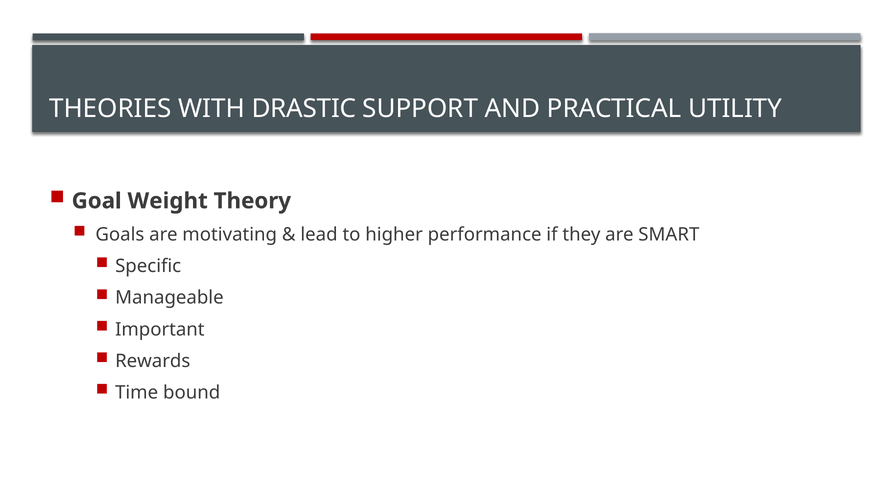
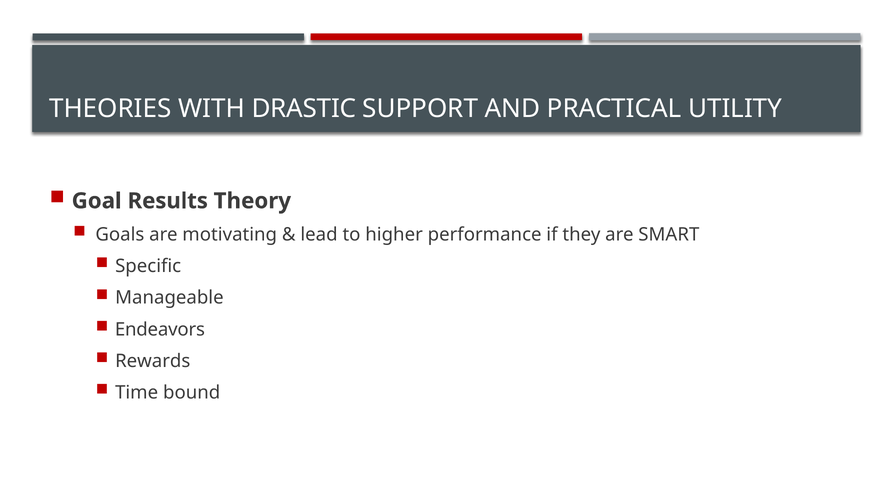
Weight: Weight -> Results
Important: Important -> Endeavors
